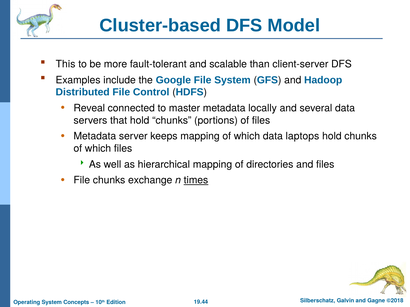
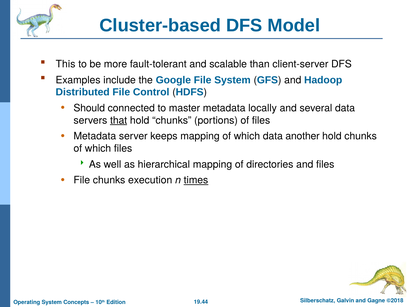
Reveal: Reveal -> Should
that underline: none -> present
laptops: laptops -> another
exchange: exchange -> execution
